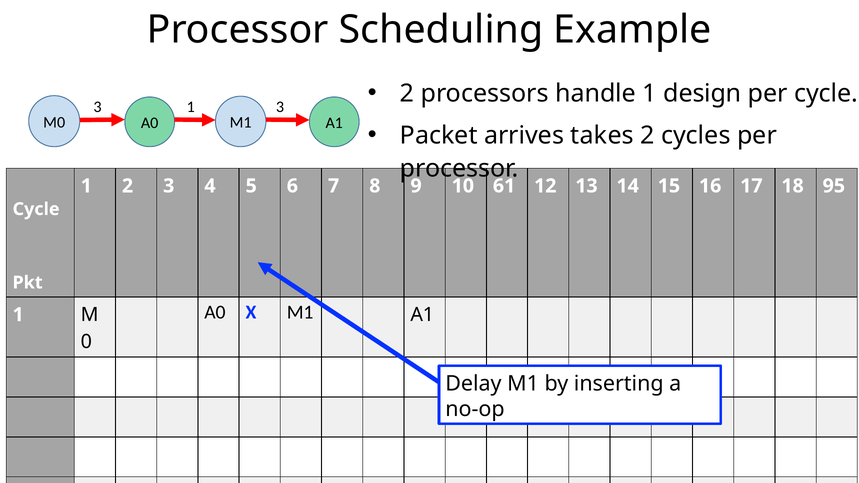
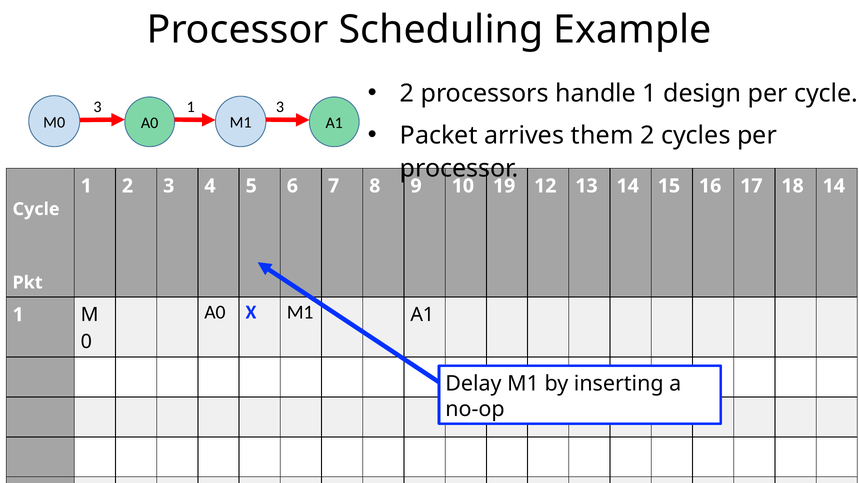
takes: takes -> them
61: 61 -> 19
18 95: 95 -> 14
